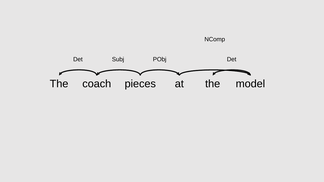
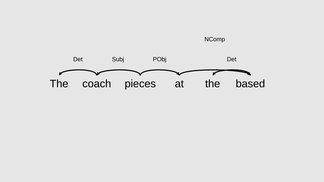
model: model -> based
